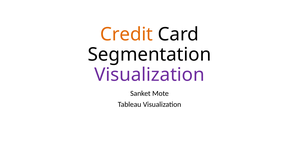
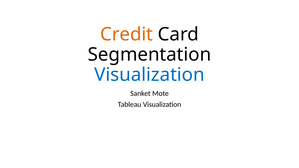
Visualization at (149, 75) colour: purple -> blue
